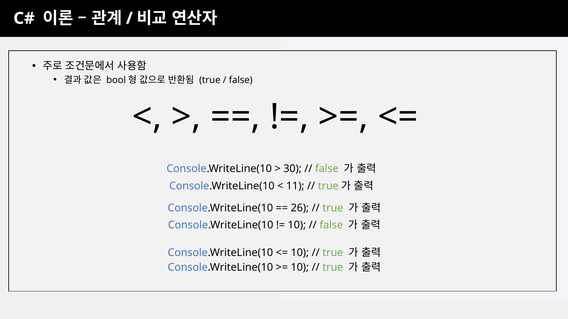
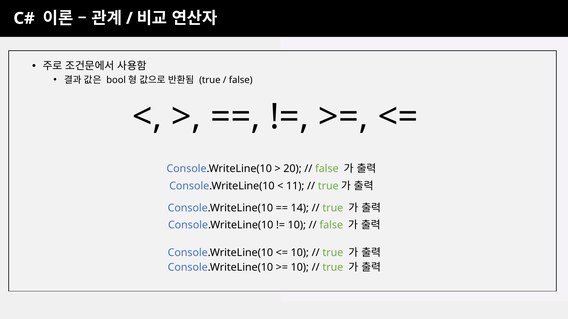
30: 30 -> 20
26: 26 -> 14
